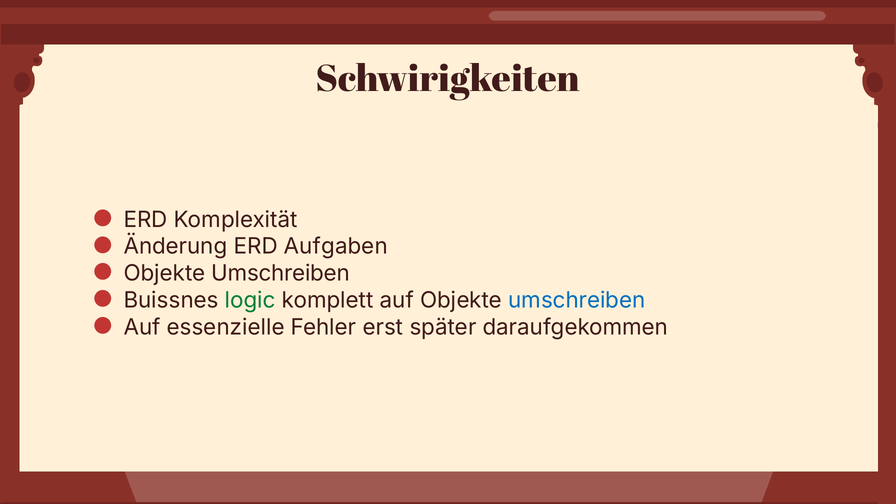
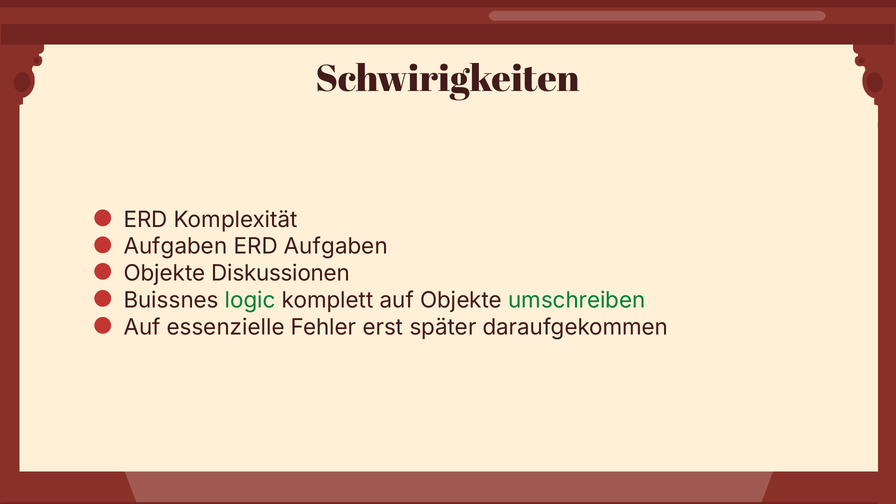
Änderung at (176, 247): Änderung -> Aufgaben
Umschreiben at (281, 273): Umschreiben -> Diskussionen
umschreiben at (577, 300) colour: blue -> green
